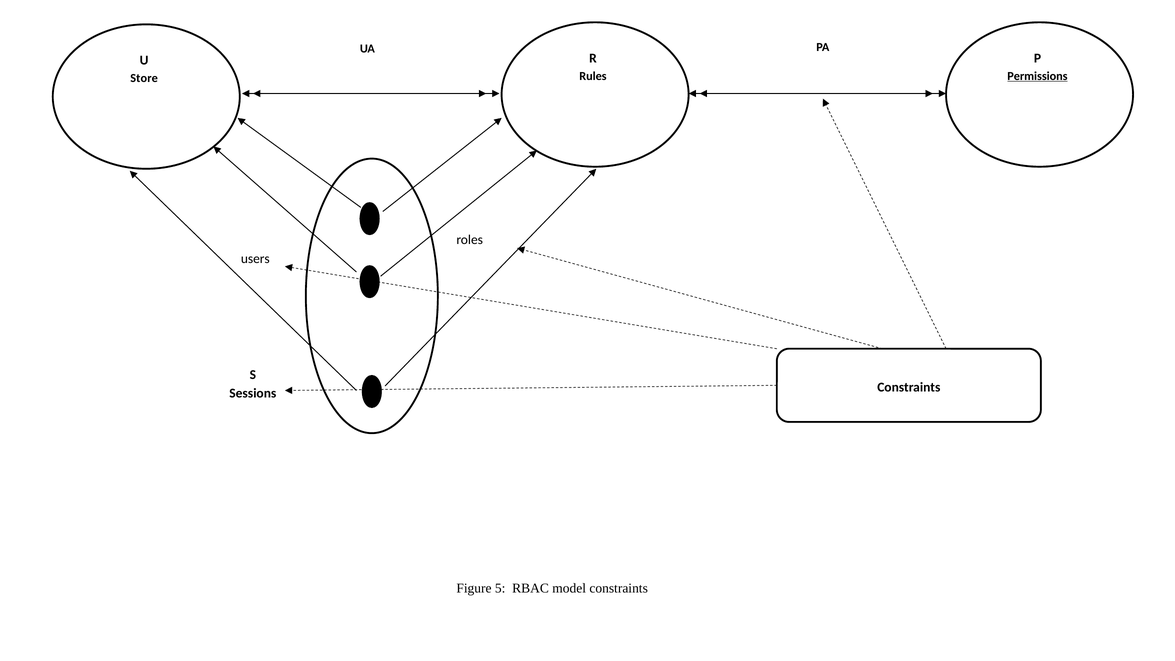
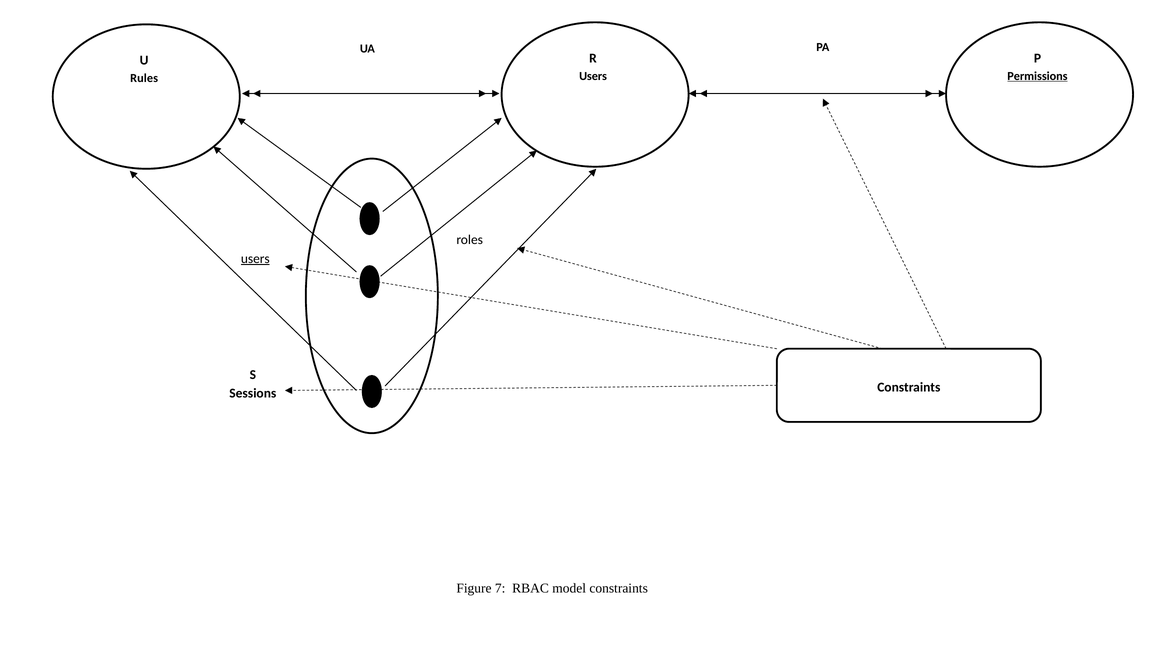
Rules at (593, 76): Rules -> Users
Store: Store -> Rules
users at (255, 259) underline: none -> present
5: 5 -> 7
